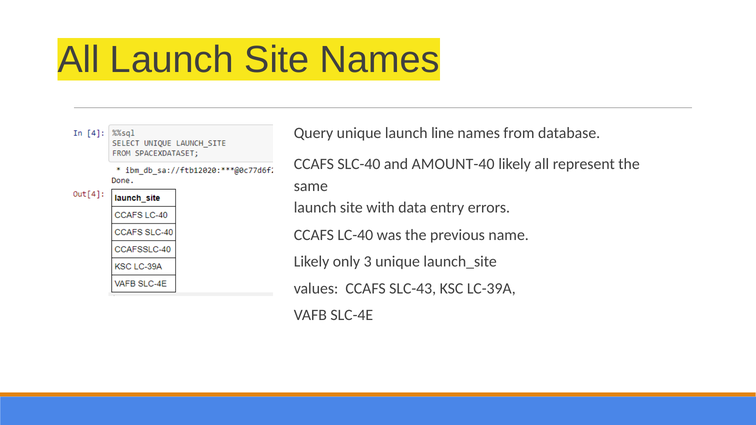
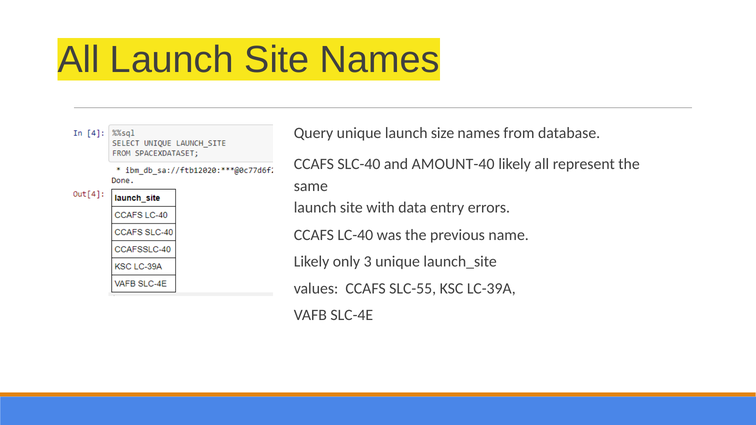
line: line -> size
SLC-43: SLC-43 -> SLC-55
